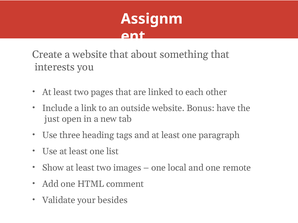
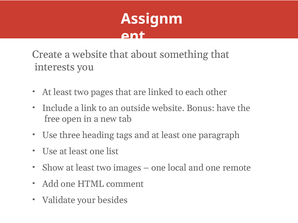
just: just -> free
